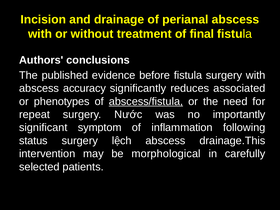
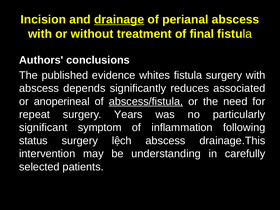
drainage underline: none -> present
before: before -> whites
accuracy: accuracy -> depends
phenotypes: phenotypes -> anoperineal
Nước: Nước -> Years
importantly: importantly -> particularly
morphological: morphological -> understanding
